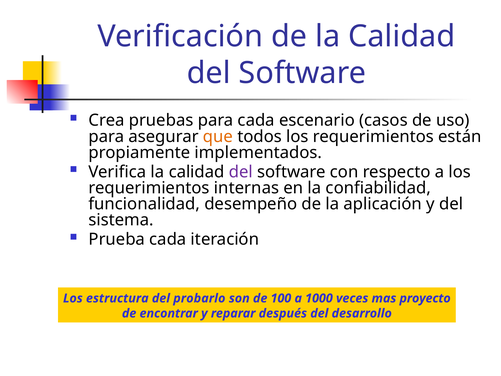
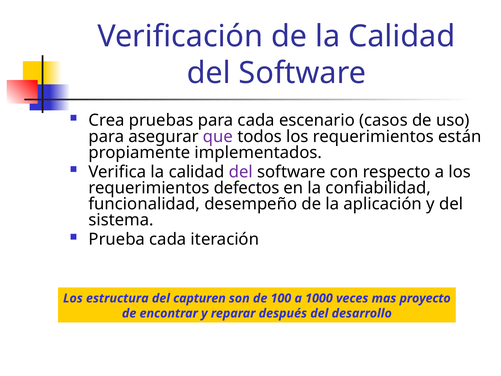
que colour: orange -> purple
internas: internas -> defectos
probarlo: probarlo -> capturen
